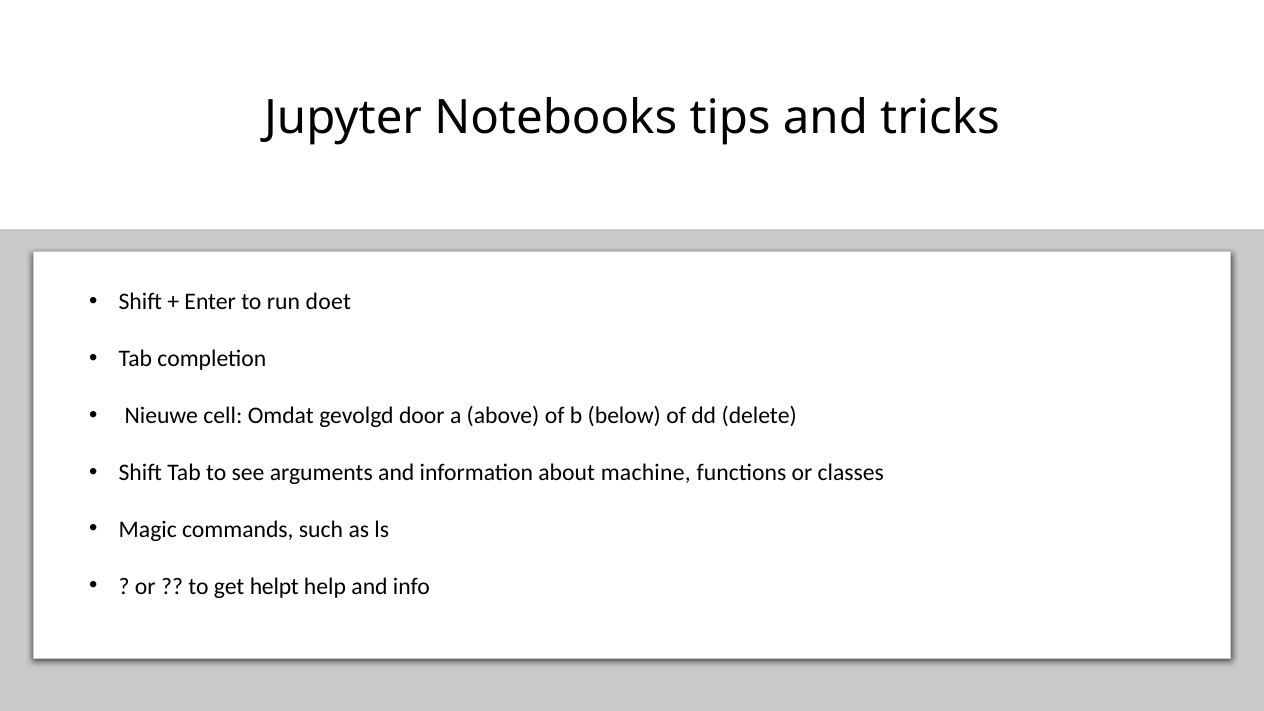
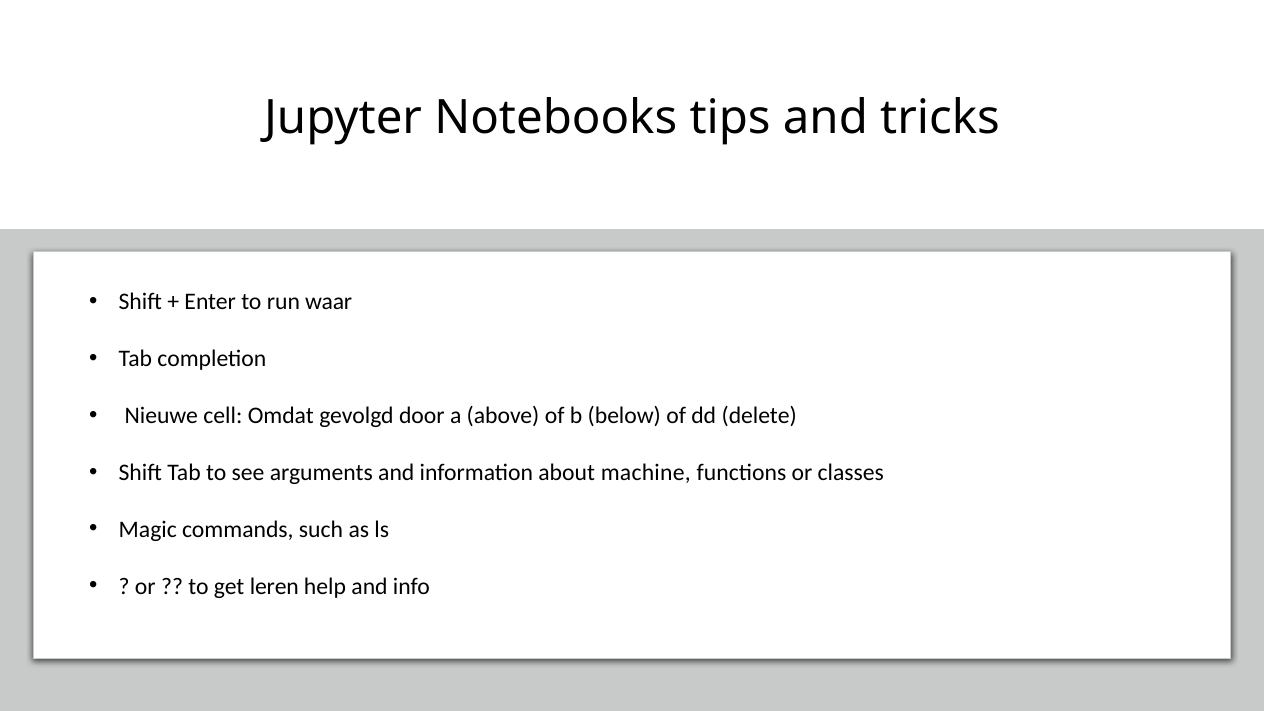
doet: doet -> waar
helpt: helpt -> leren
